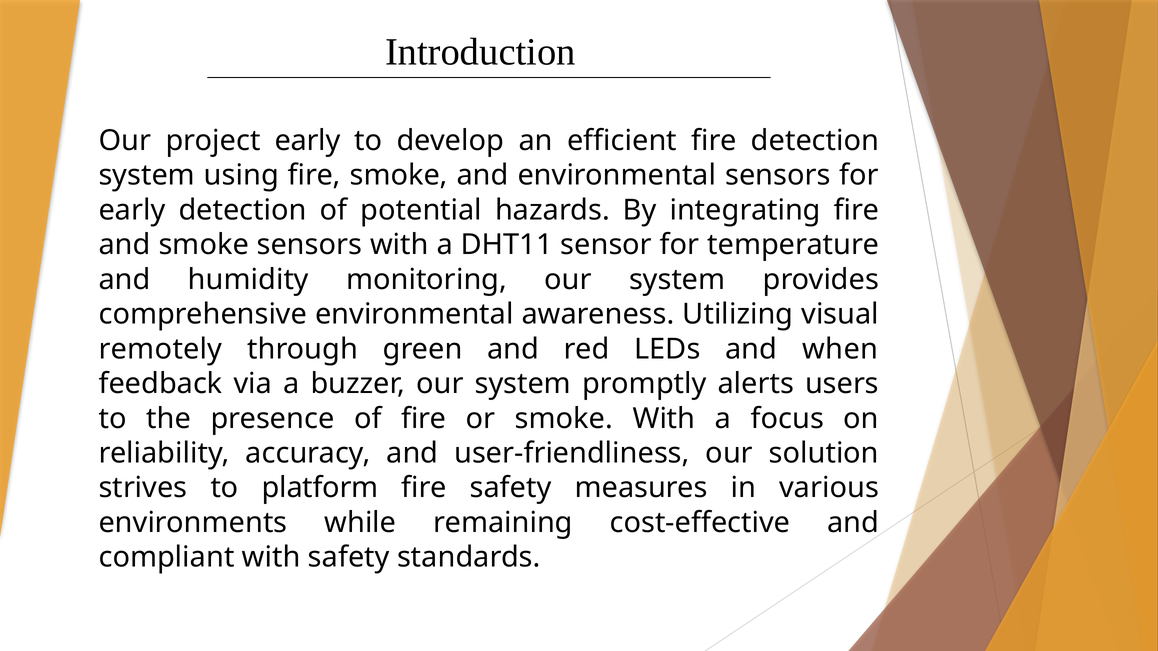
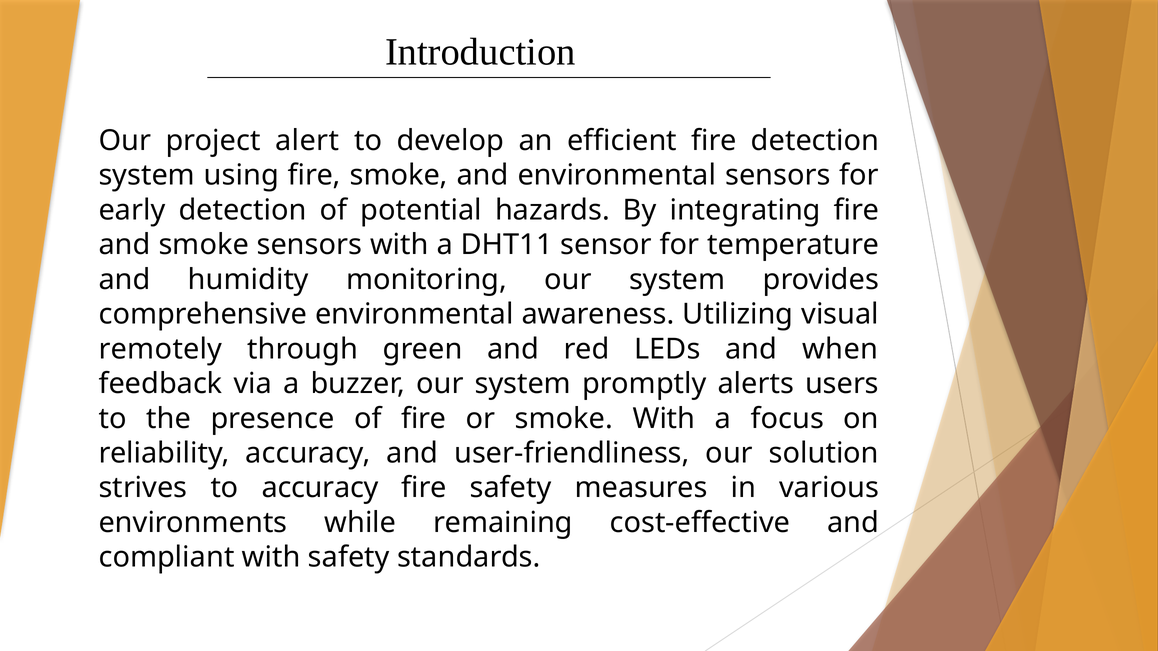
project early: early -> alert
to platform: platform -> accuracy
